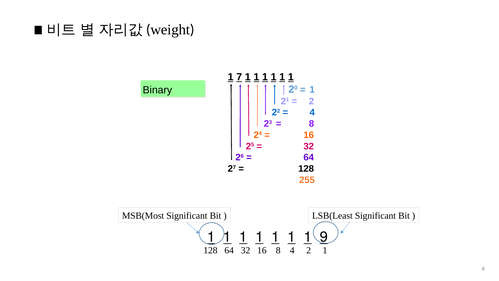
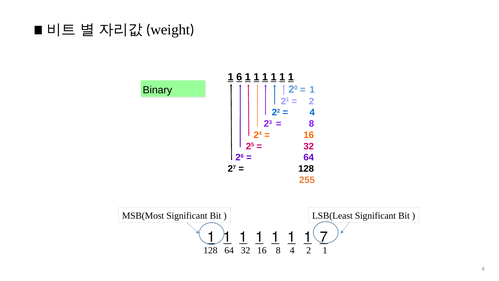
7: 7 -> 6
9: 9 -> 7
